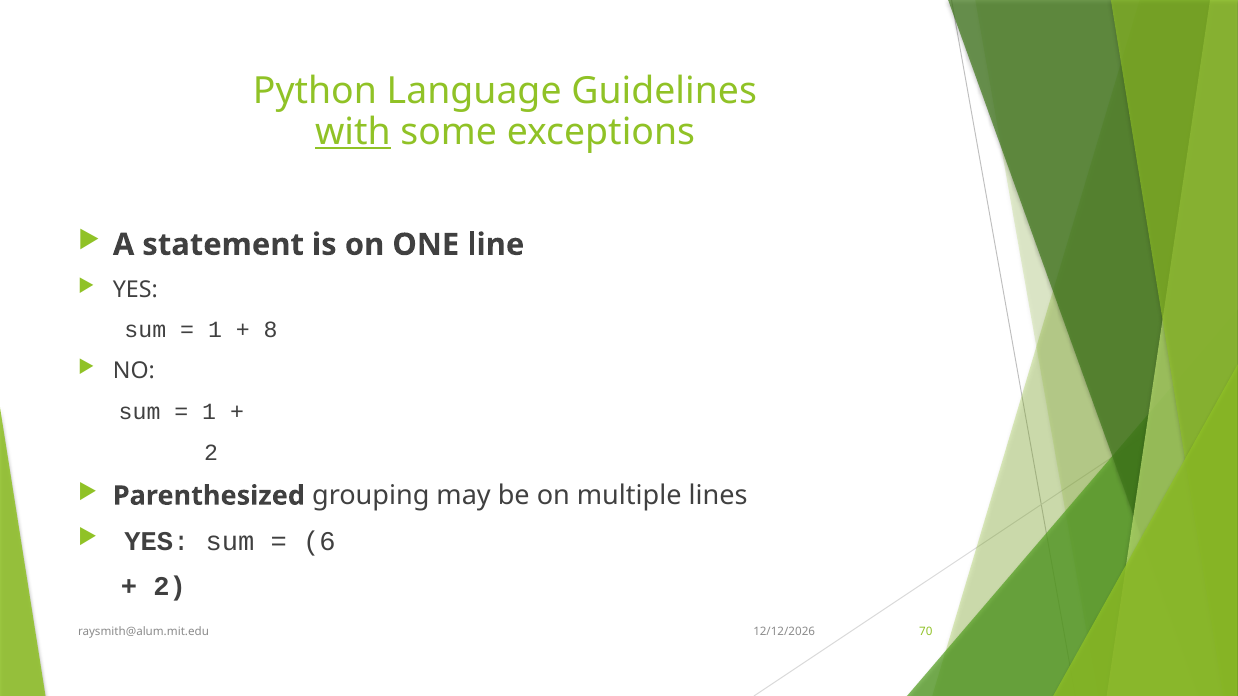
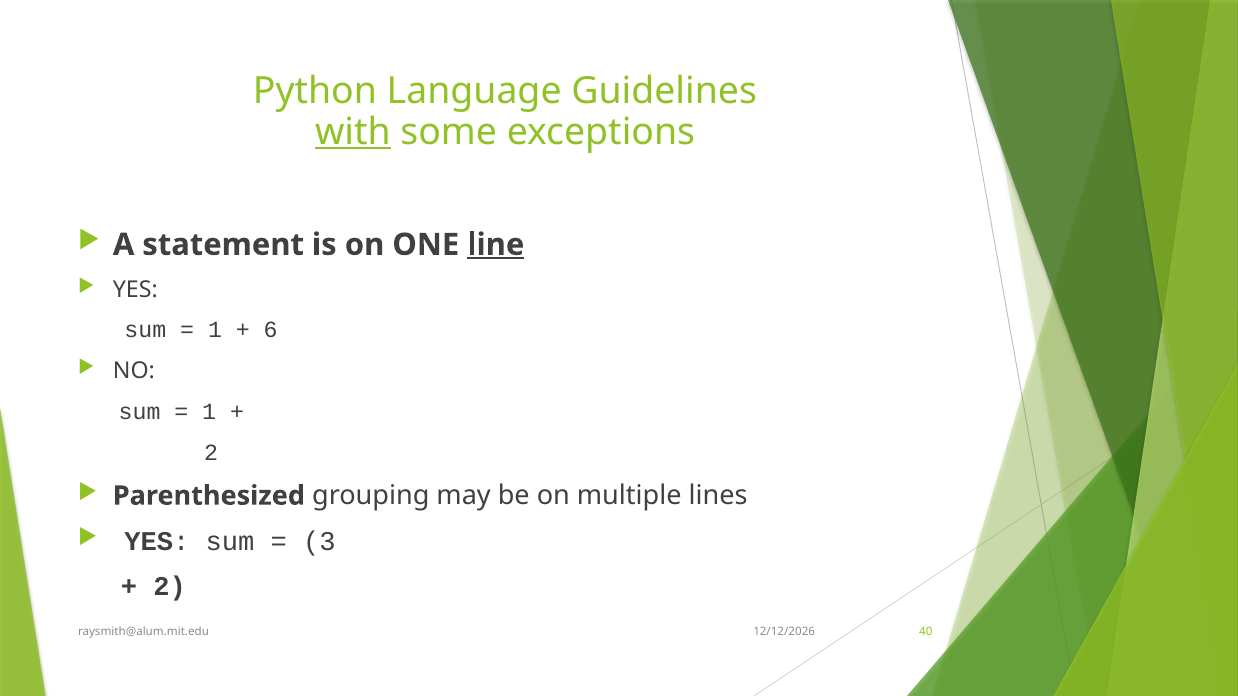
line underline: none -> present
8: 8 -> 6
6: 6 -> 3
70: 70 -> 40
